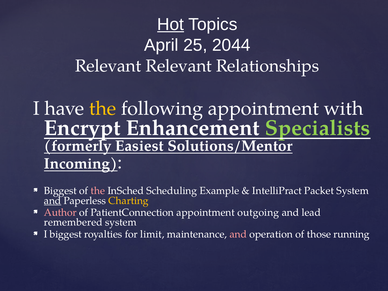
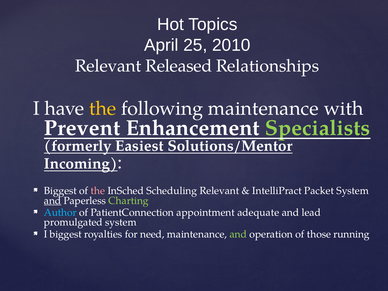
Hot underline: present -> none
2044: 2044 -> 2010
Relevant Relevant: Relevant -> Released
following appointment: appointment -> maintenance
Encrypt: Encrypt -> Prevent
Scheduling Example: Example -> Relevant
Charting colour: yellow -> light green
Author colour: pink -> light blue
outgoing: outgoing -> adequate
remembered: remembered -> promulgated
limit: limit -> need
and at (238, 234) colour: pink -> light green
